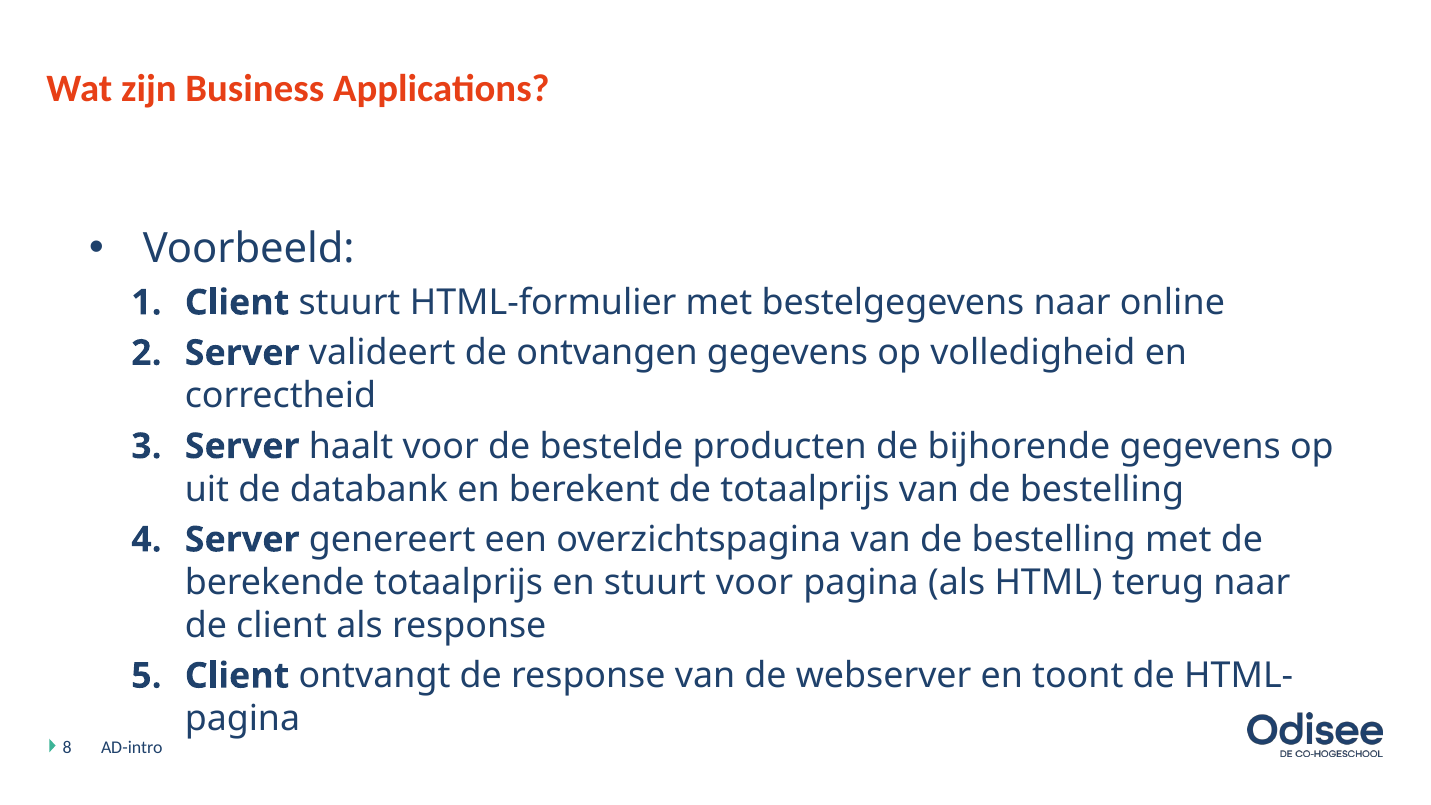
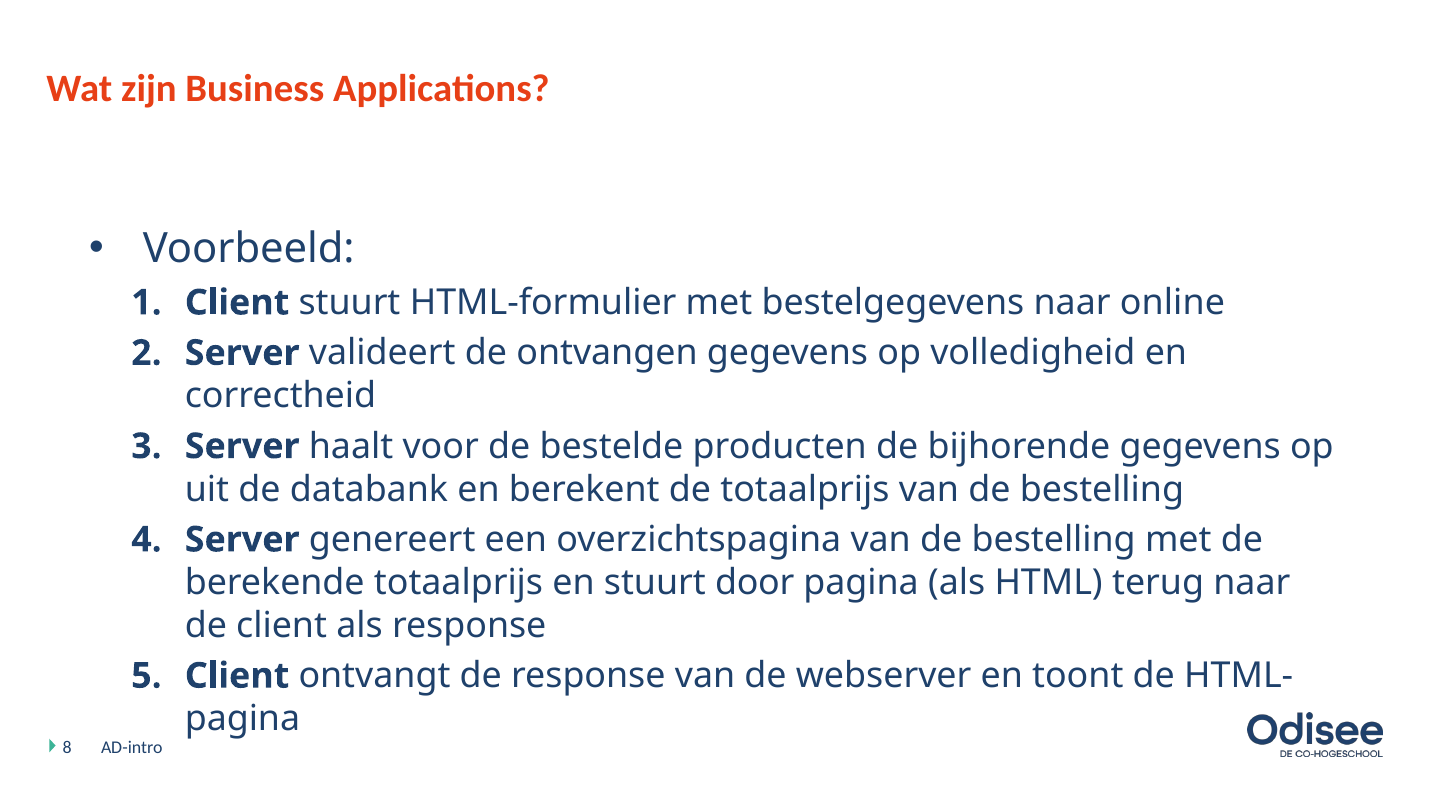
stuurt voor: voor -> door
